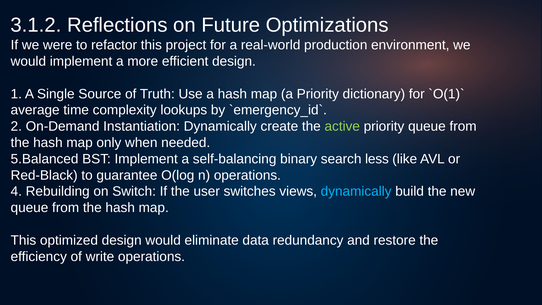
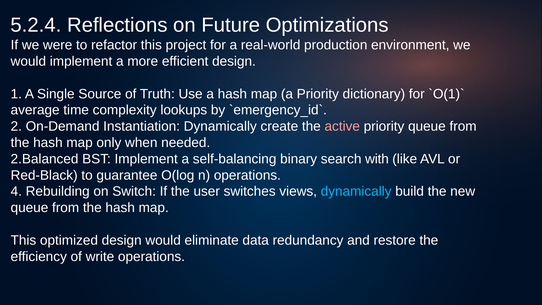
3.1.2: 3.1.2 -> 5.2.4
active colour: light green -> pink
5.Balanced: 5.Balanced -> 2.Balanced
less: less -> with
